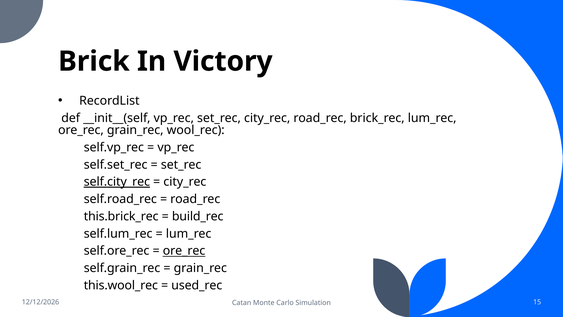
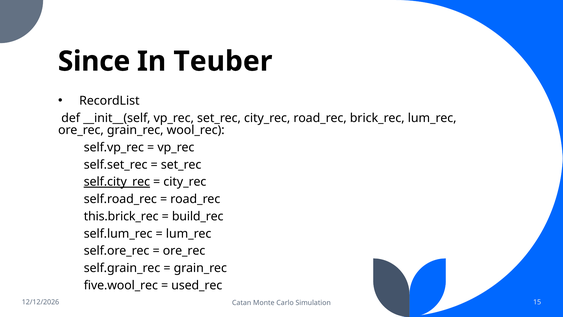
Brick: Brick -> Since
Victory: Victory -> Teuber
ore_rec at (184, 251) underline: present -> none
this.wool_rec: this.wool_rec -> five.wool_rec
